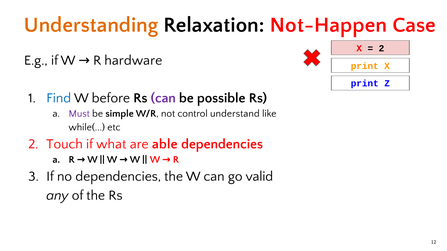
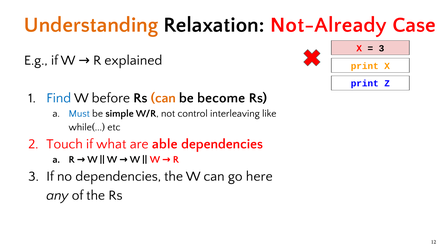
Not-Happen: Not-Happen -> Not-Already
2 at (381, 48): 2 -> 3
hardware: hardware -> explained
can at (163, 98) colour: purple -> orange
possible: possible -> become
Must colour: purple -> blue
understand: understand -> interleaving
valid: valid -> here
